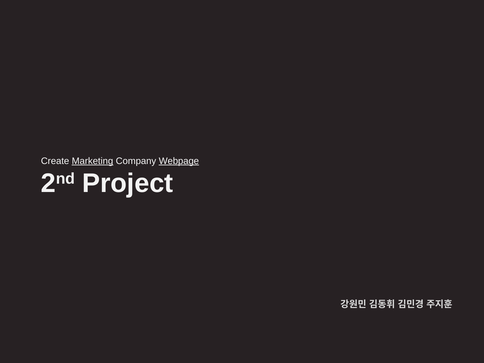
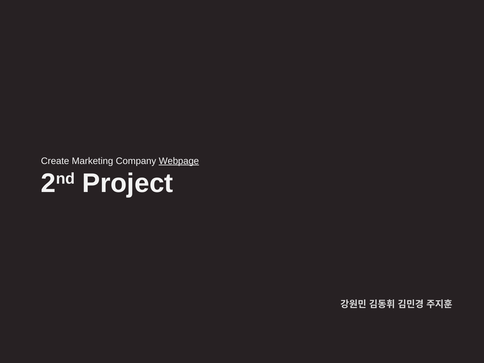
Marketing underline: present -> none
